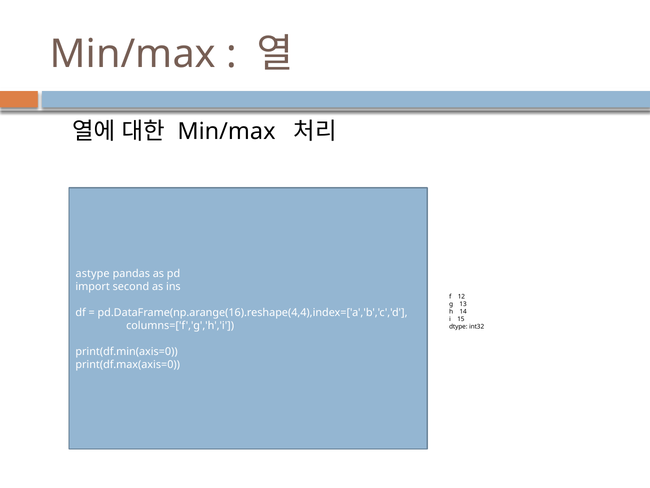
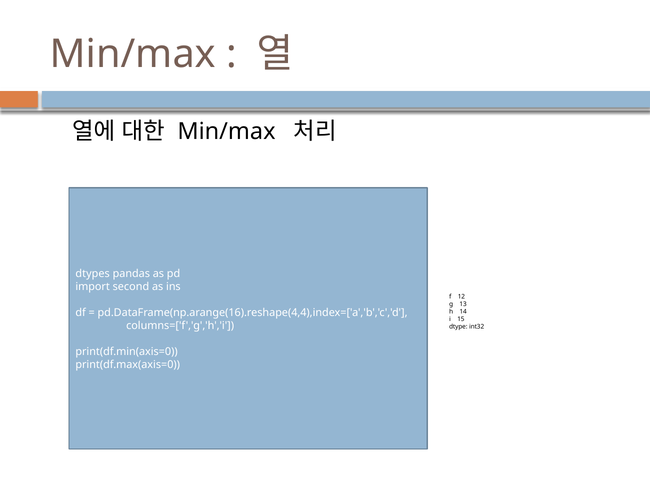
astype: astype -> dtypes
